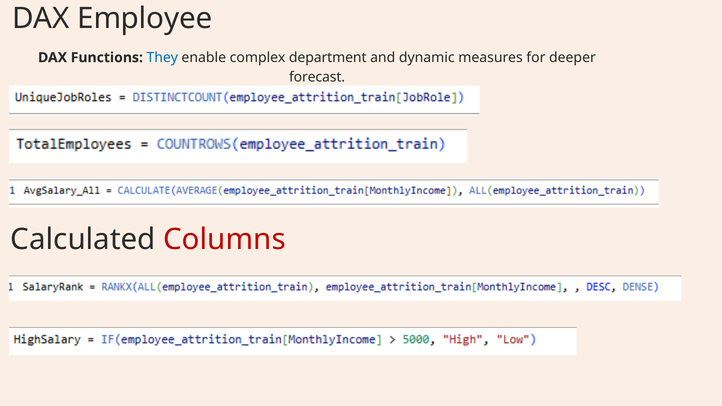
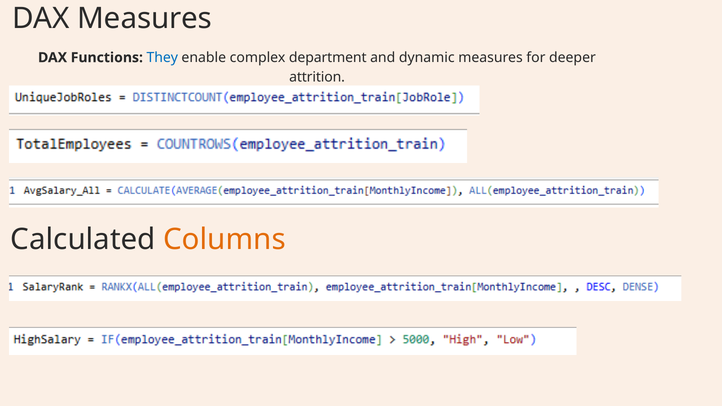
DAX Employee: Employee -> Measures
forecast: forecast -> attrition
Columns colour: red -> orange
